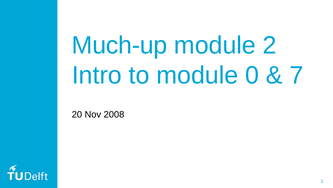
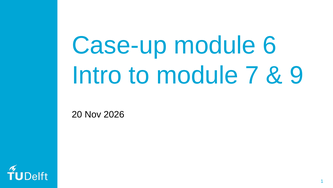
Much-up: Much-up -> Case-up
2: 2 -> 6
0: 0 -> 7
7: 7 -> 9
2008: 2008 -> 2026
